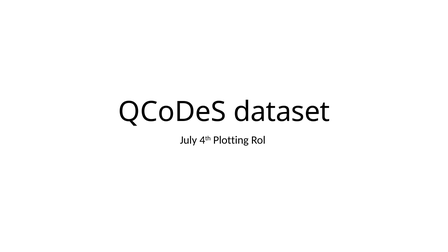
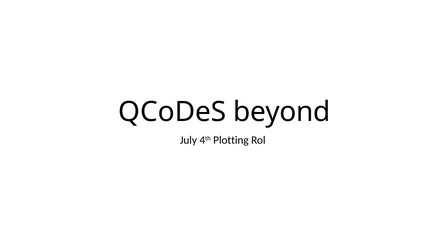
dataset: dataset -> beyond
